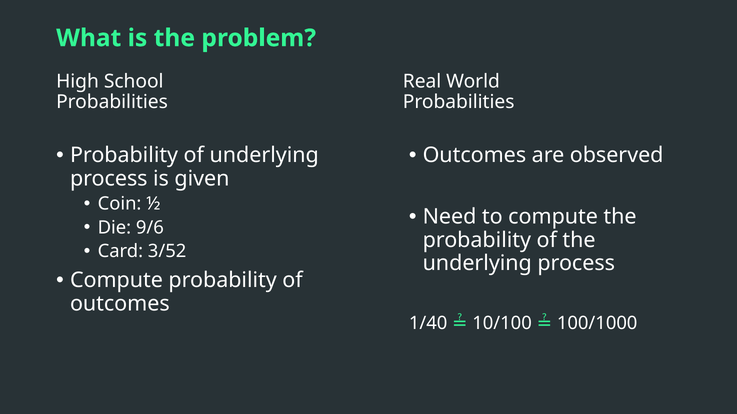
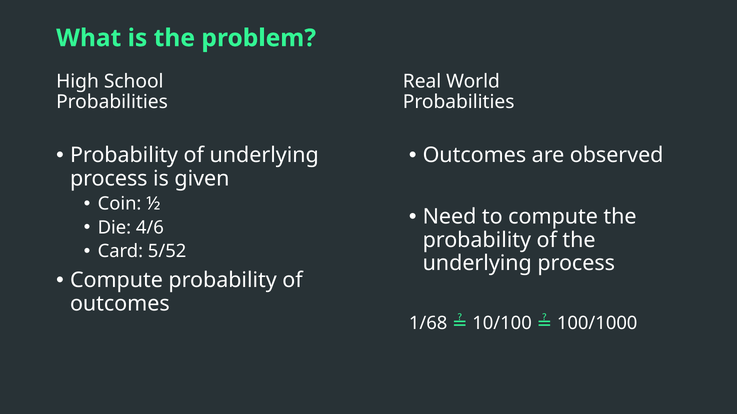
9/6: 9/6 -> 4/6
3/52: 3/52 -> 5/52
1/40: 1/40 -> 1/68
